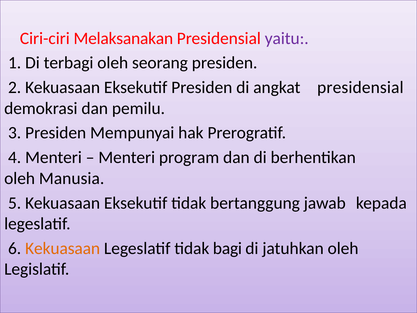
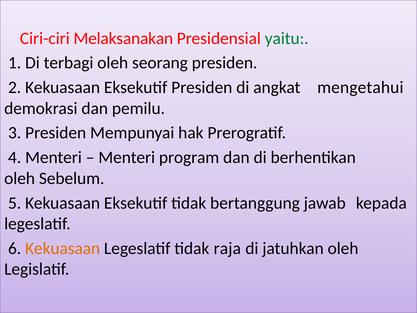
yaitu colour: purple -> green
angkat presidensial: presidensial -> mengetahui
Manusia: Manusia -> Sebelum
bagi: bagi -> raja
